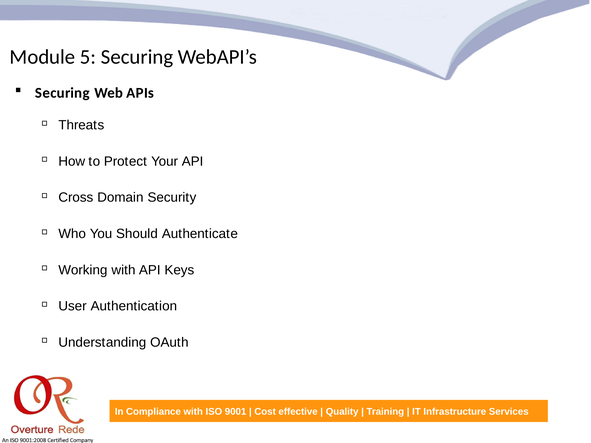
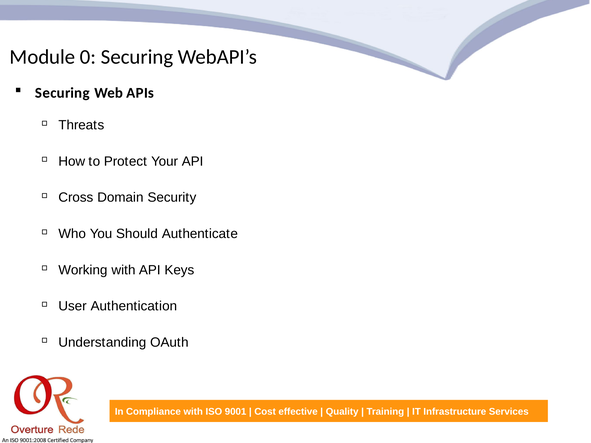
5: 5 -> 0
